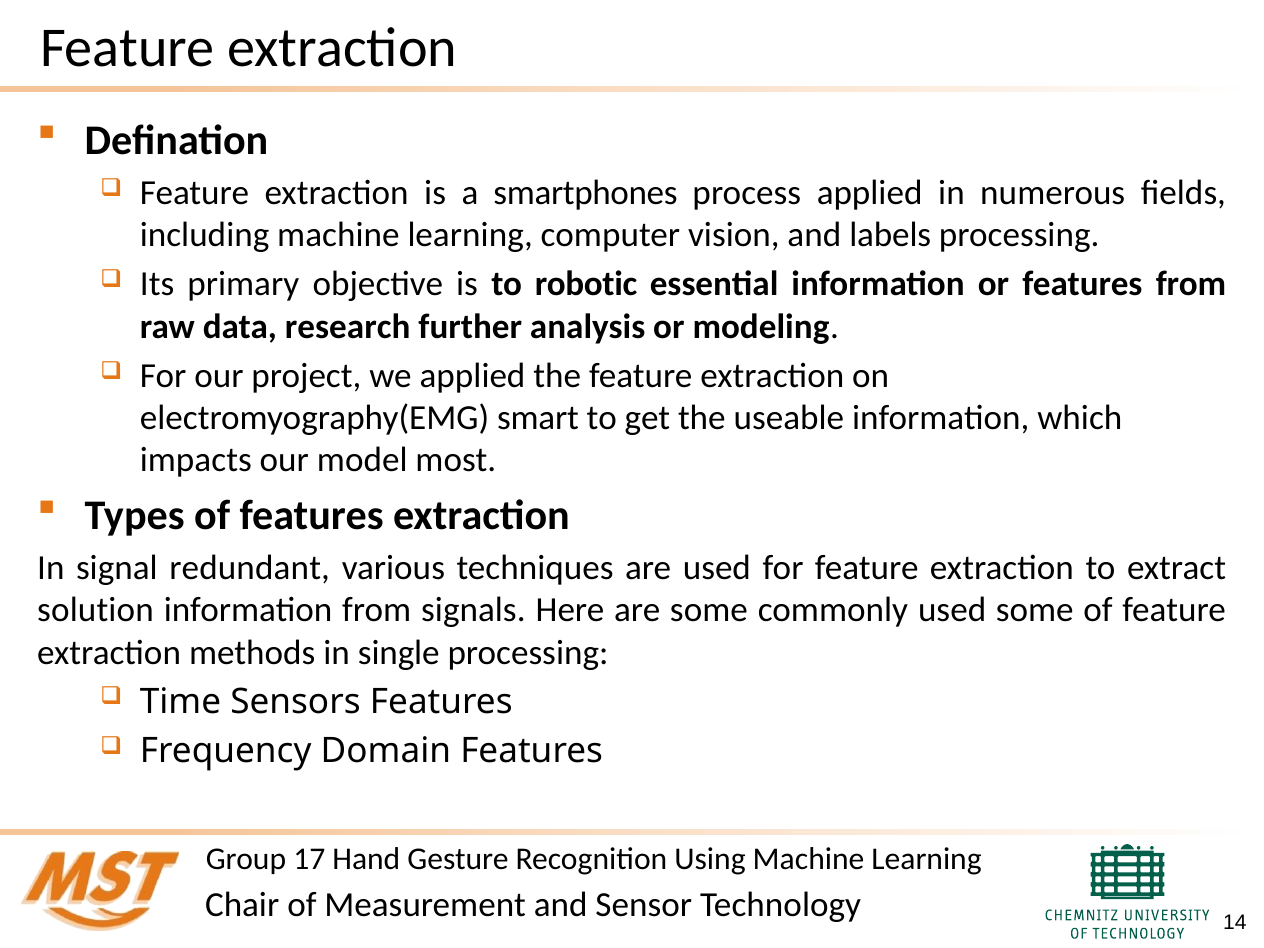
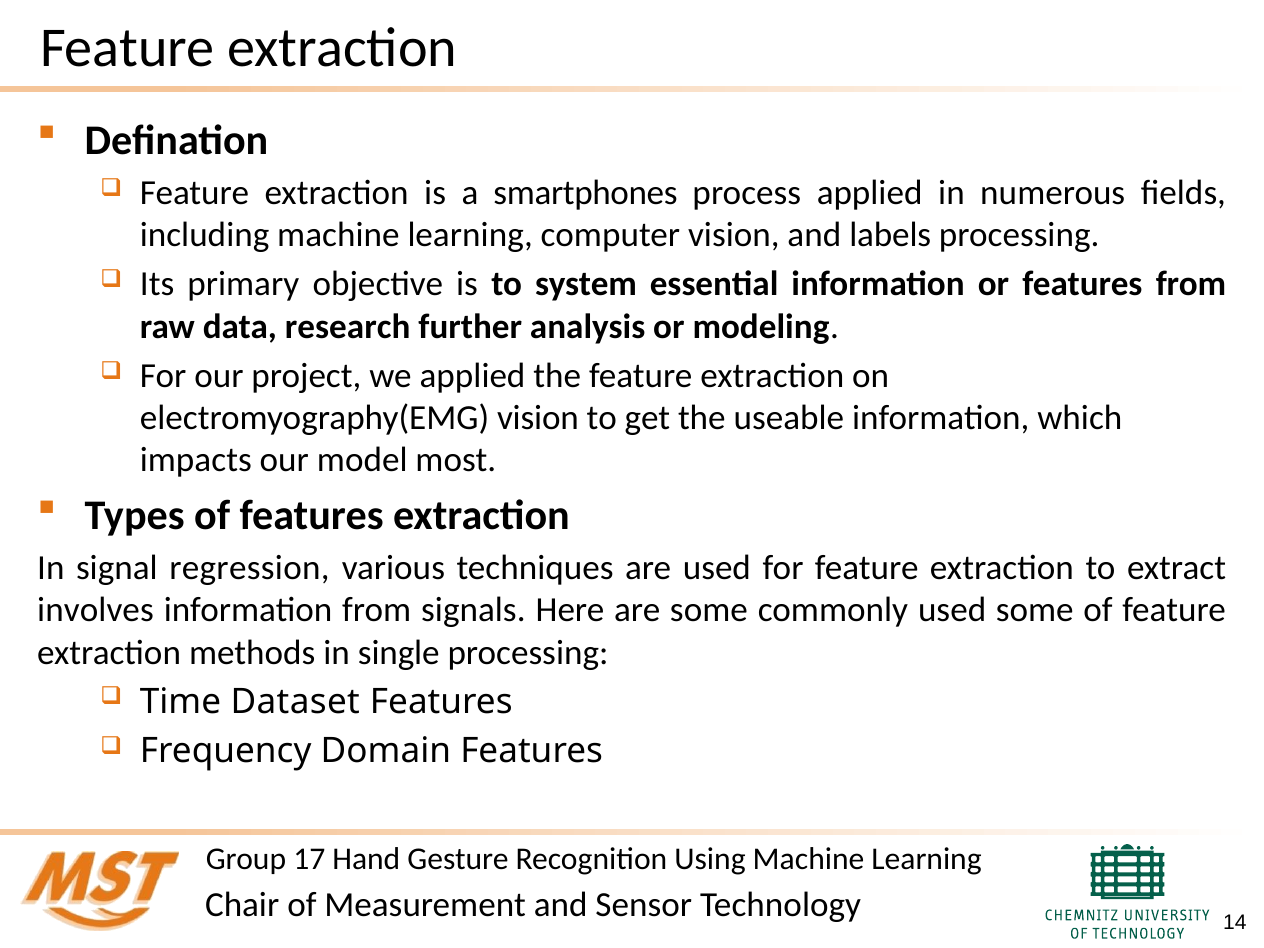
robotic: robotic -> system
electromyography(EMG smart: smart -> vision
redundant: redundant -> regression
solution: solution -> involves
Sensors: Sensors -> Dataset
